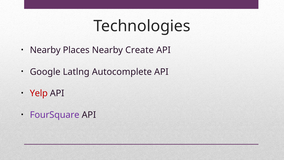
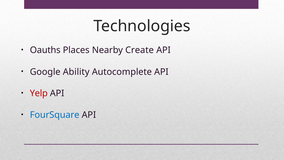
Nearby at (45, 50): Nearby -> Oauths
Latlng: Latlng -> Ability
FourSquare colour: purple -> blue
